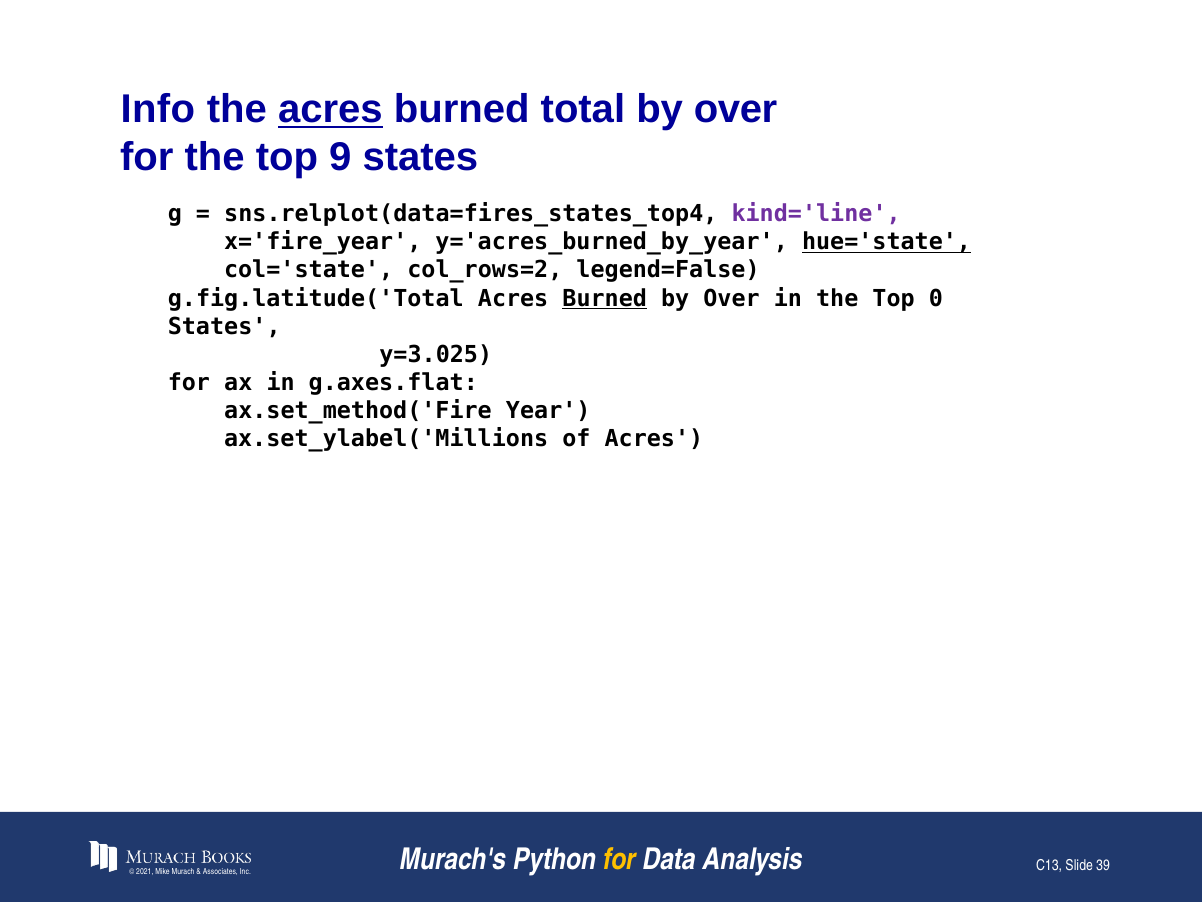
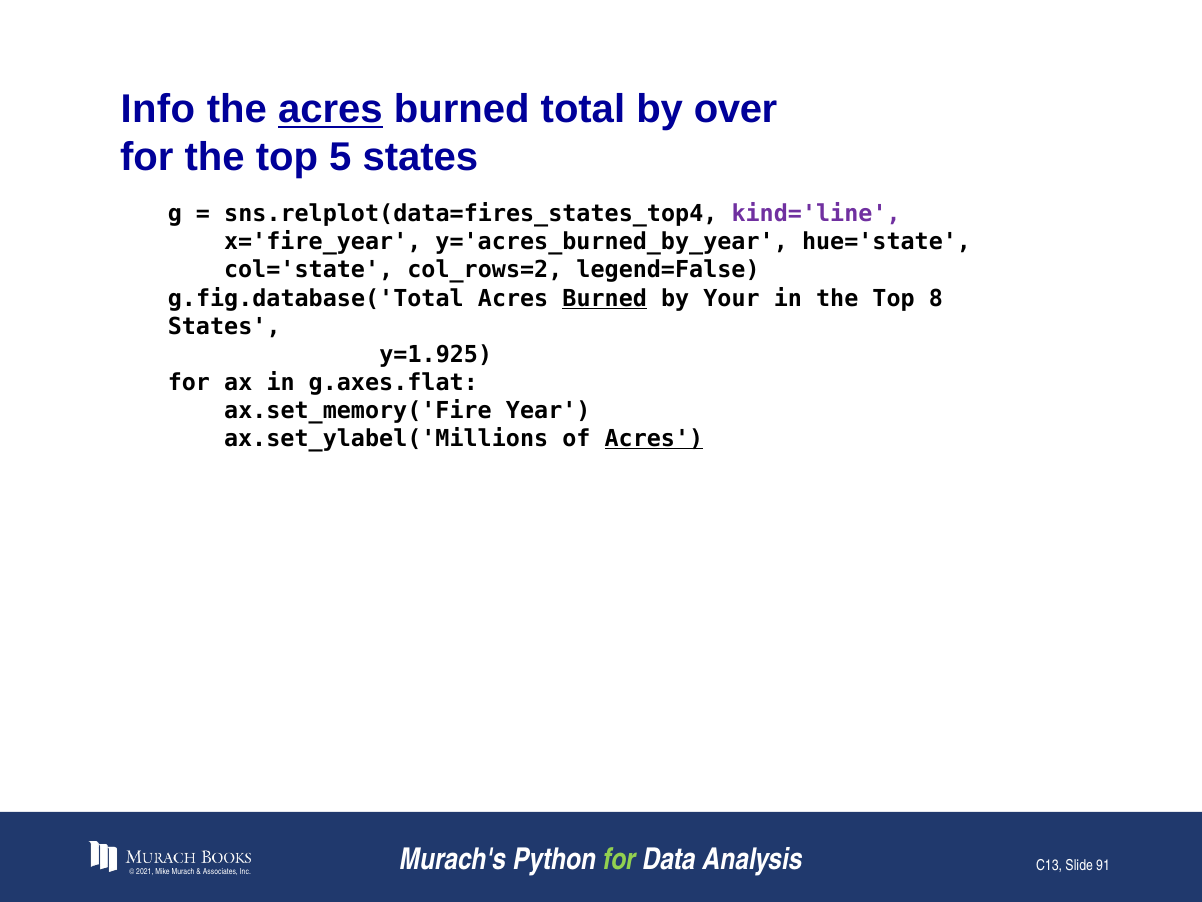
9: 9 -> 5
hue='state underline: present -> none
g.fig.latitude('Total: g.fig.latitude('Total -> g.fig.database('Total
Over at (732, 298): Over -> Your
0: 0 -> 8
y=3.025: y=3.025 -> y=1.925
ax.set_method('Fire: ax.set_method('Fire -> ax.set_memory('Fire
Acres at (654, 438) underline: none -> present
for at (619, 859) colour: yellow -> light green
39: 39 -> 91
